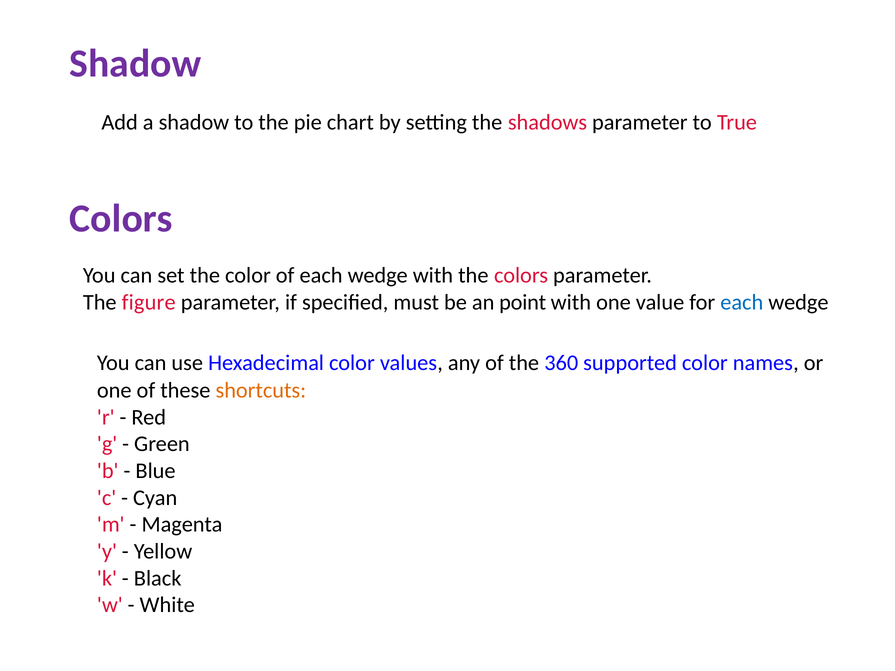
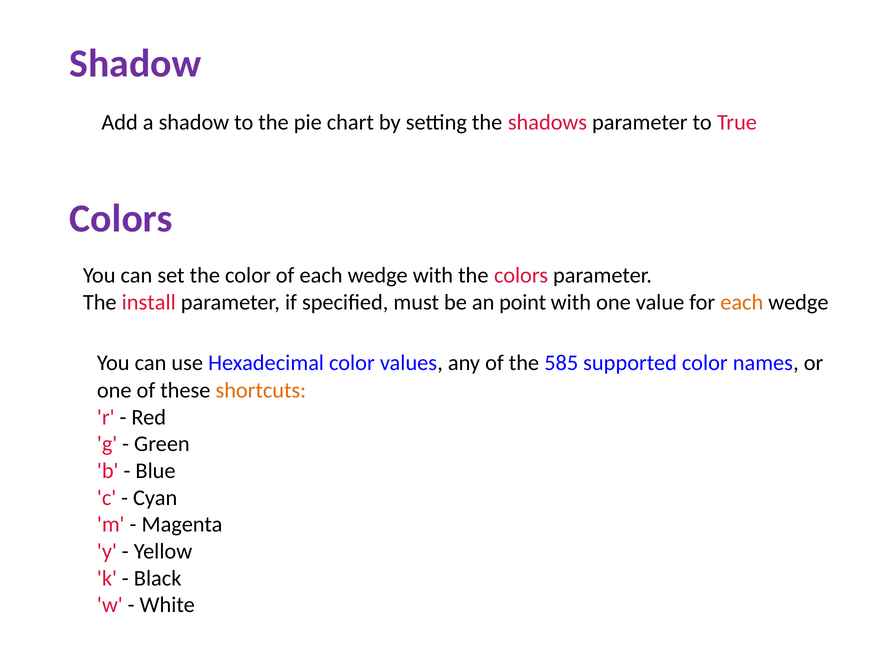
figure: figure -> install
each at (742, 302) colour: blue -> orange
360: 360 -> 585
